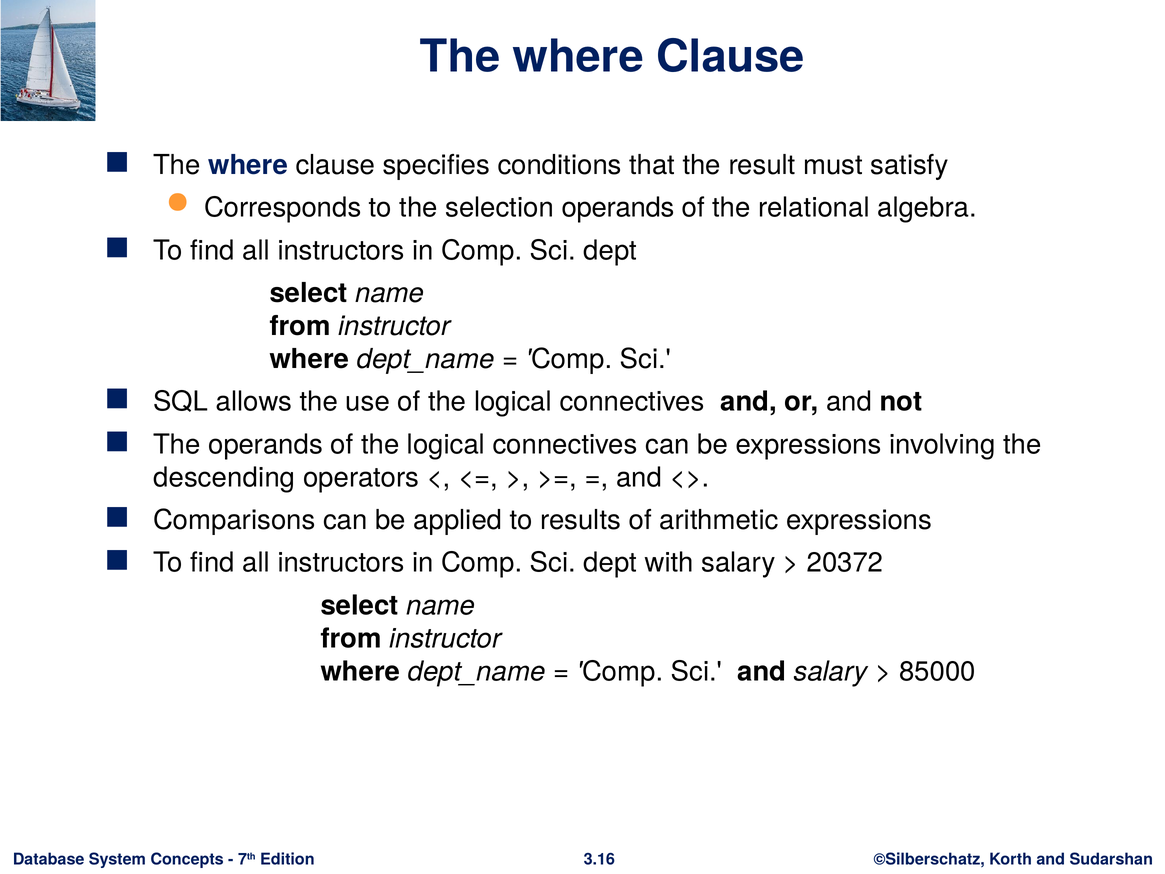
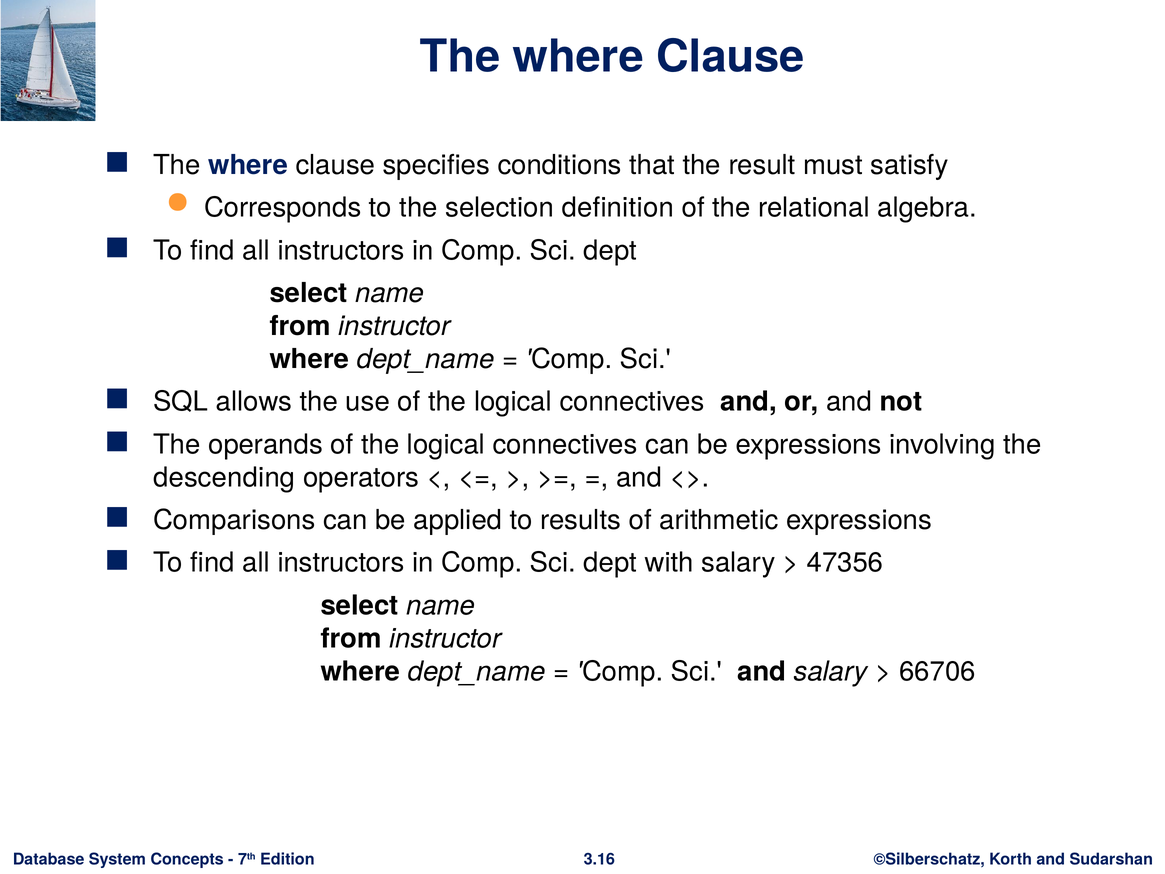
selection operands: operands -> definition
20372: 20372 -> 47356
85000: 85000 -> 66706
